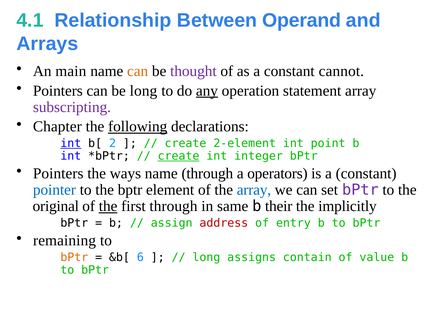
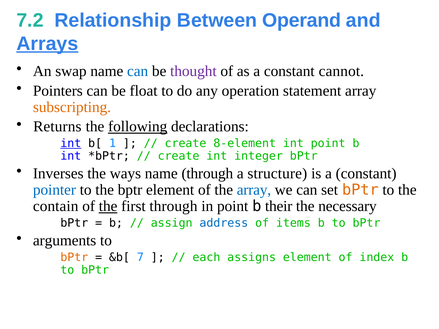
4.1: 4.1 -> 7.2
Arrays underline: none -> present
main: main -> swap
can at (138, 71) colour: orange -> blue
be long: long -> float
any underline: present -> none
subscripting colour: purple -> orange
Chapter: Chapter -> Returns
2: 2 -> 1
2-element: 2-element -> 8-element
create at (179, 156) underline: present -> none
Pointers at (58, 174): Pointers -> Inverses
operators: operators -> structure
bPtr at (360, 190) colour: purple -> orange
original: original -> contain
in same: same -> point
implicitly: implicitly -> necessary
address colour: red -> blue
entry: entry -> items
remaining: remaining -> arguments
6: 6 -> 7
long at (206, 258): long -> each
assigns contain: contain -> element
value: value -> index
